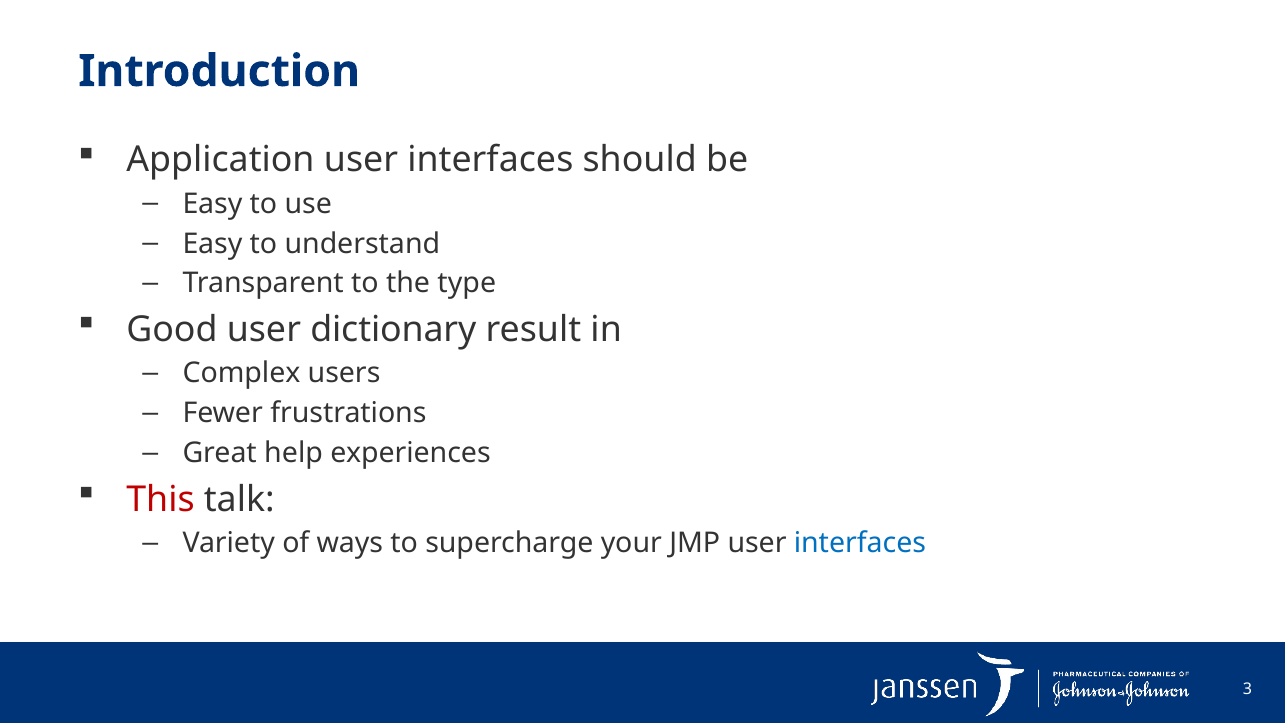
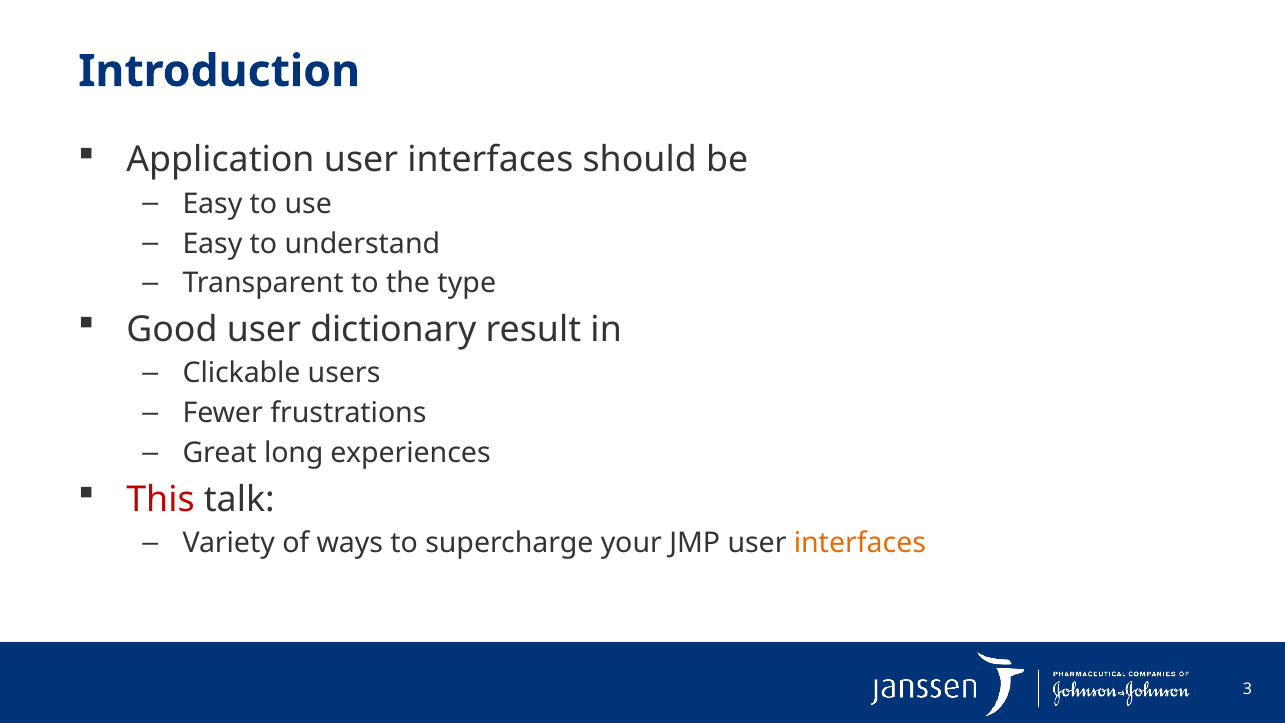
Complex: Complex -> Clickable
help: help -> long
interfaces at (860, 543) colour: blue -> orange
